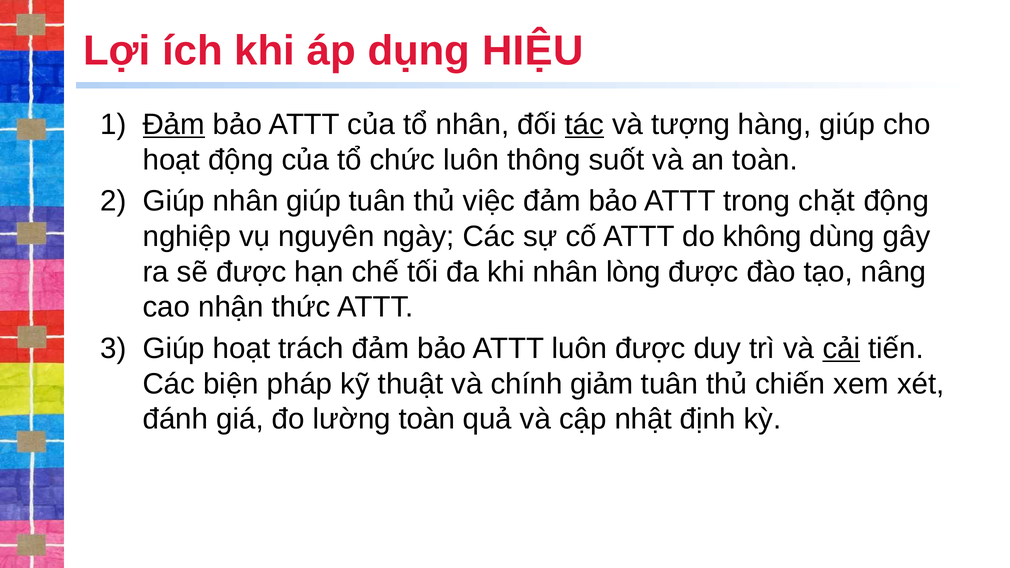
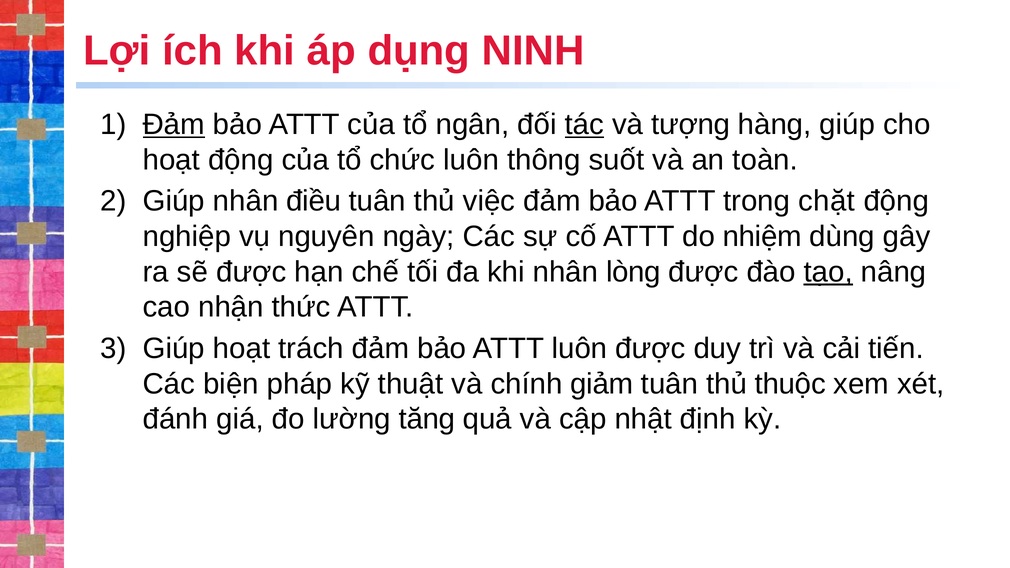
HIỆU: HIỆU -> NINH
tổ nhân: nhân -> ngân
nhân giúp: giúp -> điều
không: không -> nhiệm
tạo underline: none -> present
cải underline: present -> none
chiến: chiến -> thuộc
lường toàn: toàn -> tăng
